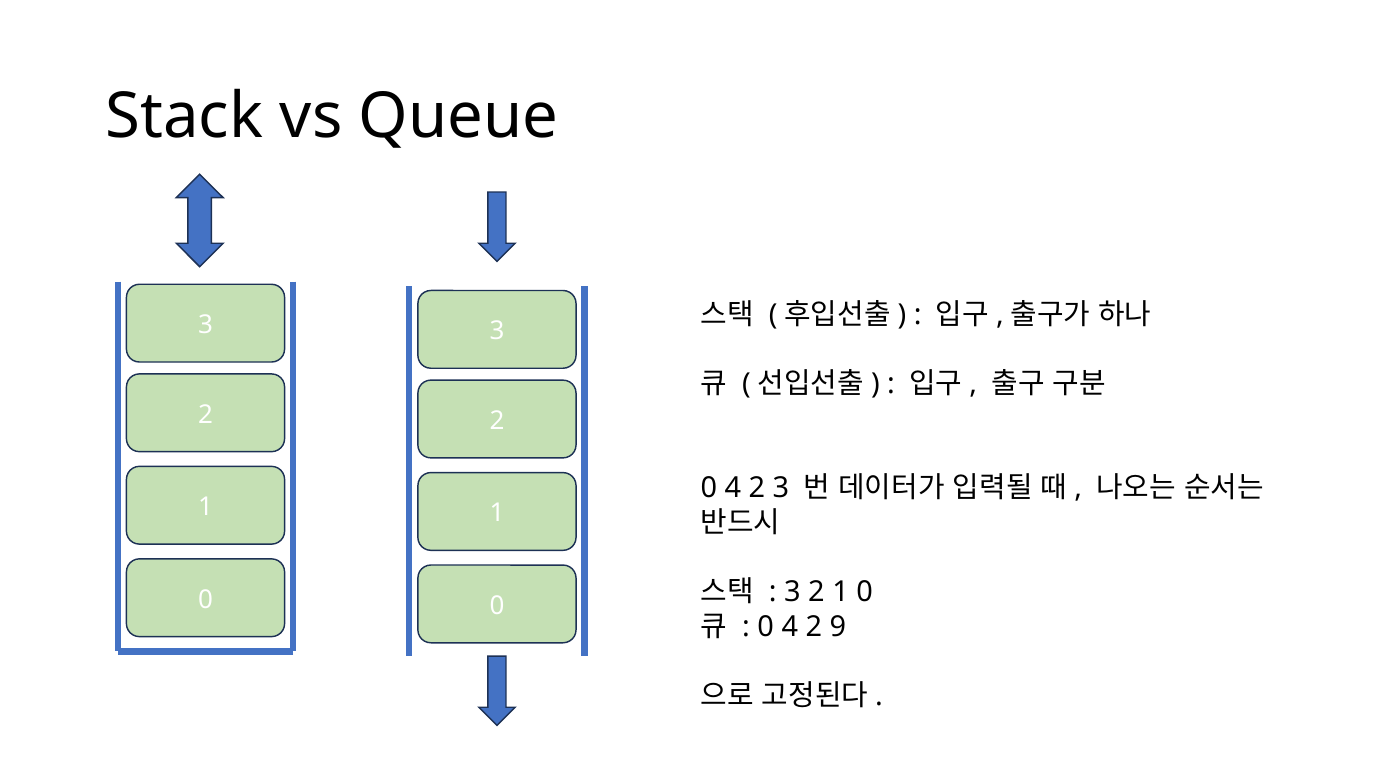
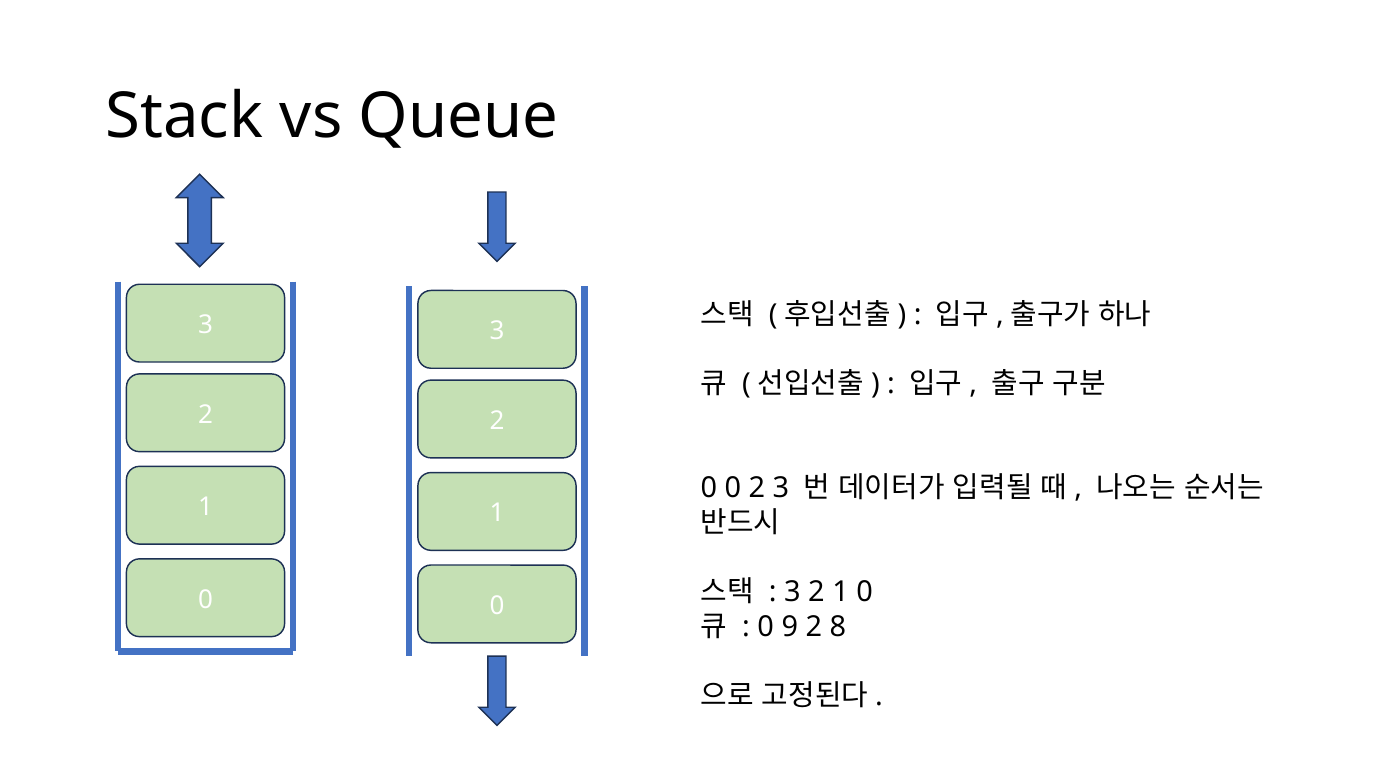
4 at (733, 488): 4 -> 0
4 at (790, 627): 4 -> 9
9: 9 -> 8
